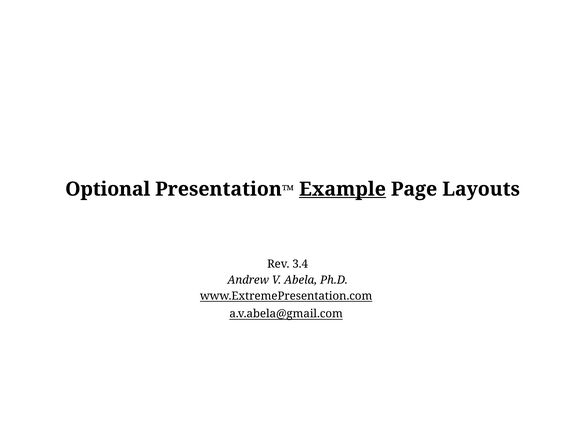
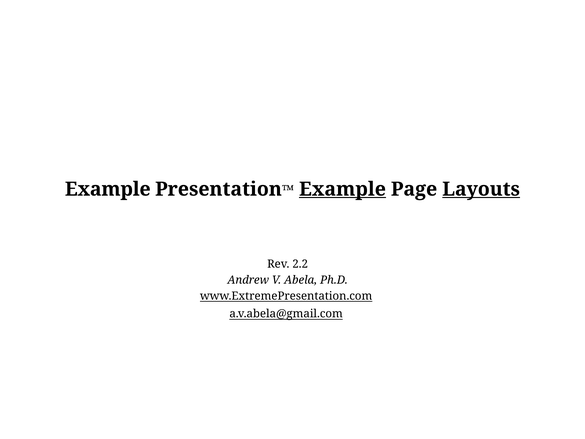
Optional at (108, 189): Optional -> Example
Layouts underline: none -> present
3.4: 3.4 -> 2.2
